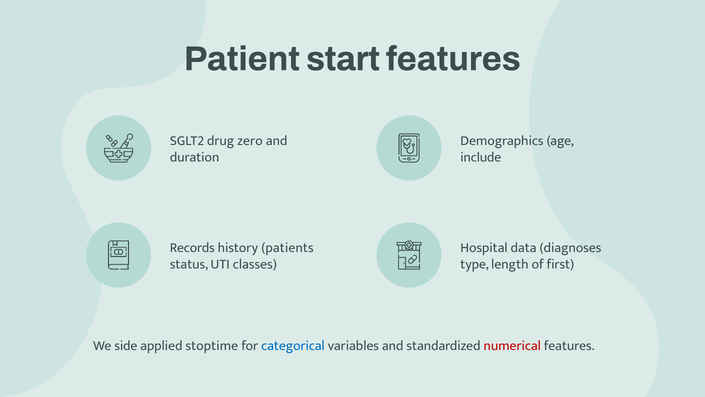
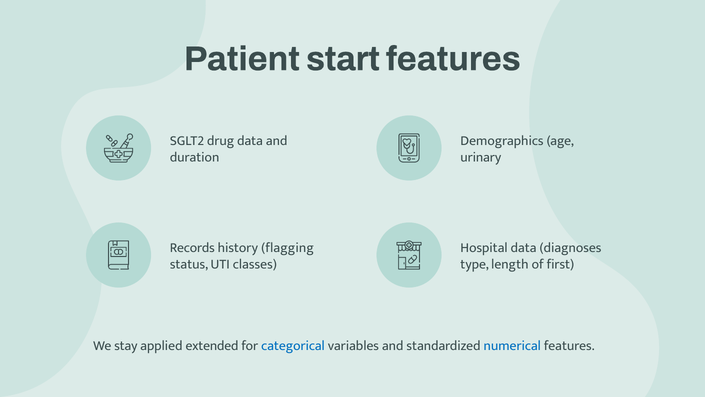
drug zero: zero -> data
include: include -> urinary
patients: patients -> flagging
side: side -> stay
stoptime: stoptime -> extended
numerical colour: red -> blue
